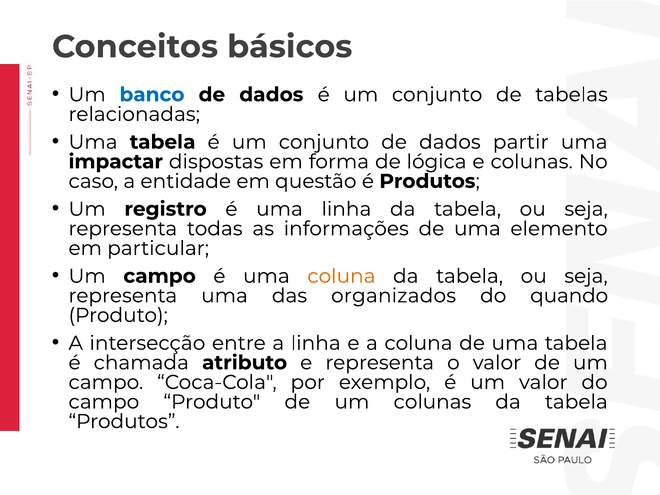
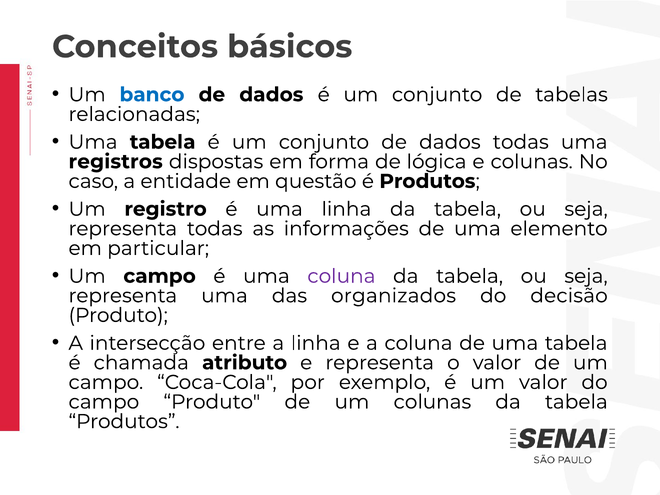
dados partir: partir -> todas
impactar: impactar -> registros
coluna at (341, 276) colour: orange -> purple
quando: quando -> decisão
